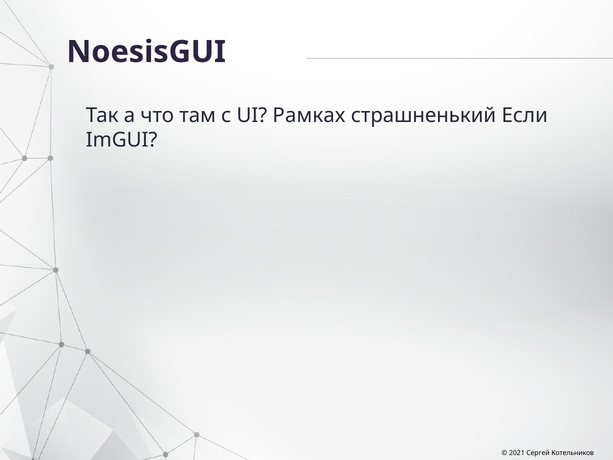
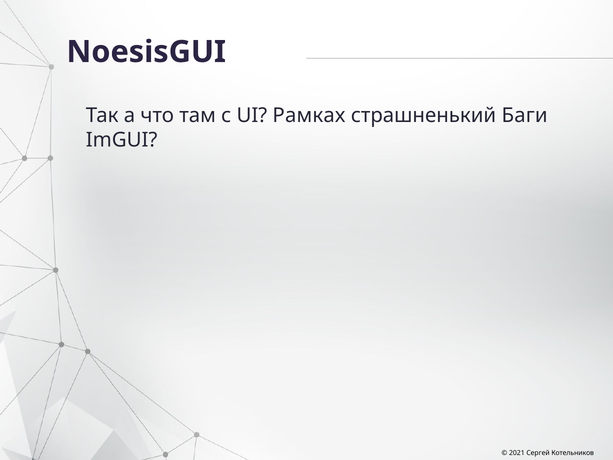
Если: Если -> Баги
